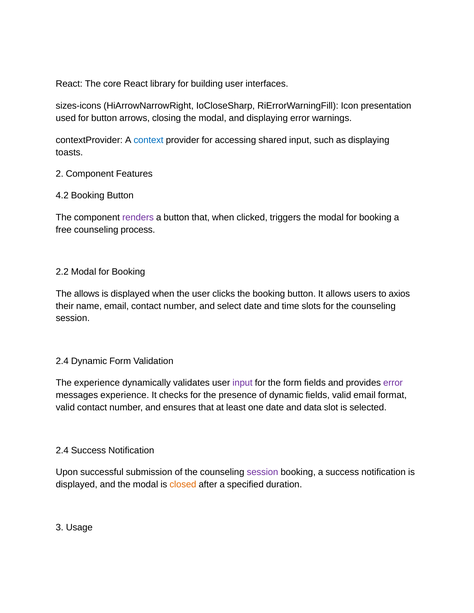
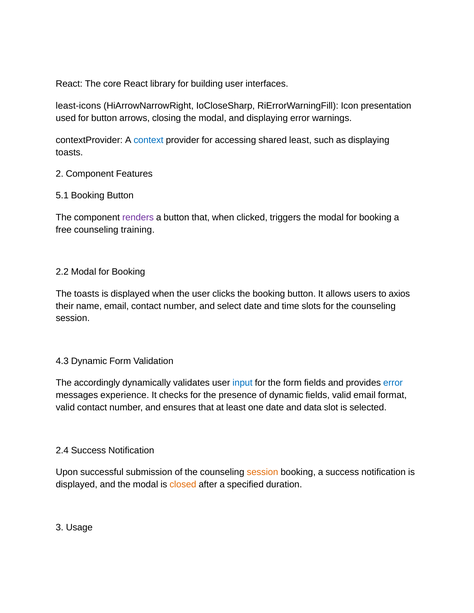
sizes-icons: sizes-icons -> least-icons
shared input: input -> least
4.2: 4.2 -> 5.1
process: process -> training
The allows: allows -> toasts
2.4 at (62, 361): 2.4 -> 4.3
The experience: experience -> accordingly
input at (243, 383) colour: purple -> blue
error at (393, 383) colour: purple -> blue
session at (263, 473) colour: purple -> orange
